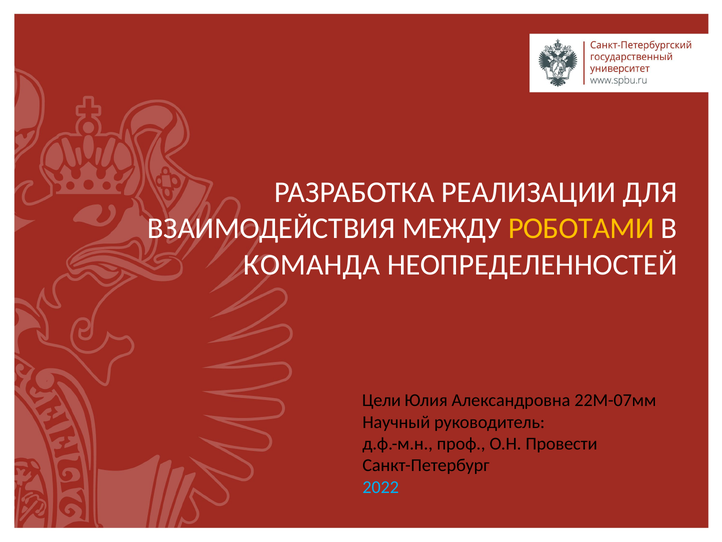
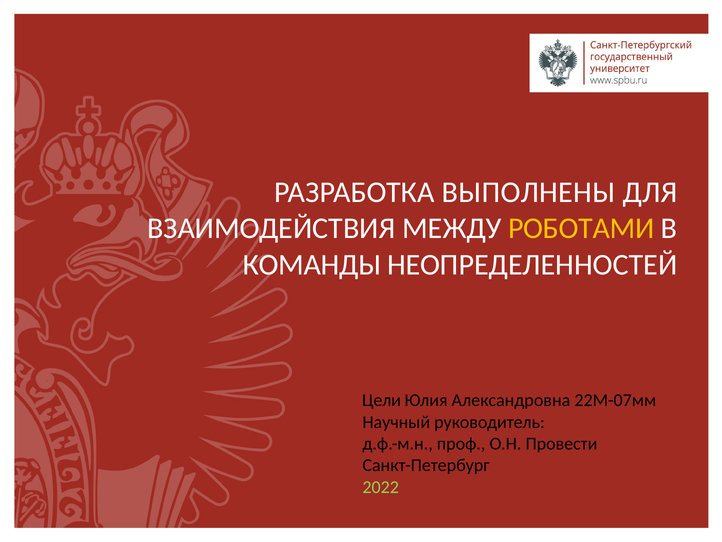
РЕАЛИЗАЦИИ: РЕАЛИЗАЦИИ -> ВЫПОЛНЕНЫ
КОМАНДА: КОМАНДА -> КОМАНДЫ
2022 colour: light blue -> light green
